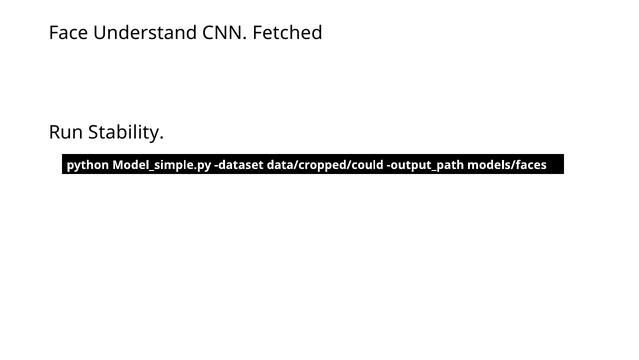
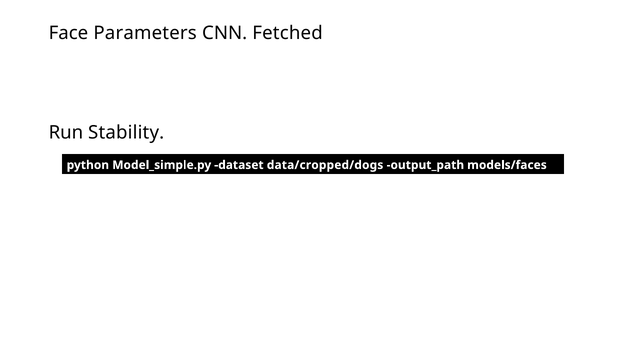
Understand: Understand -> Parameters
data/cropped/could: data/cropped/could -> data/cropped/dogs
